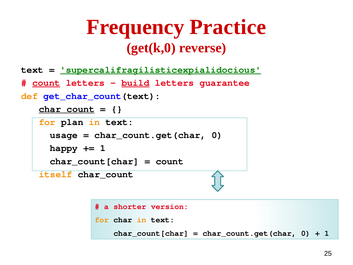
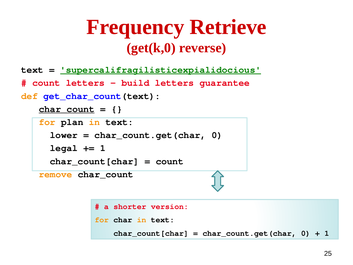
Practice: Practice -> Retrieve
count at (46, 83) underline: present -> none
build underline: present -> none
usage: usage -> lower
happy: happy -> legal
itself: itself -> remove
